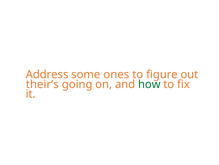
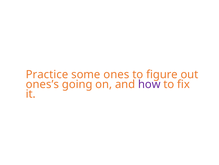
Address: Address -> Practice
their’s: their’s -> ones’s
how colour: green -> purple
